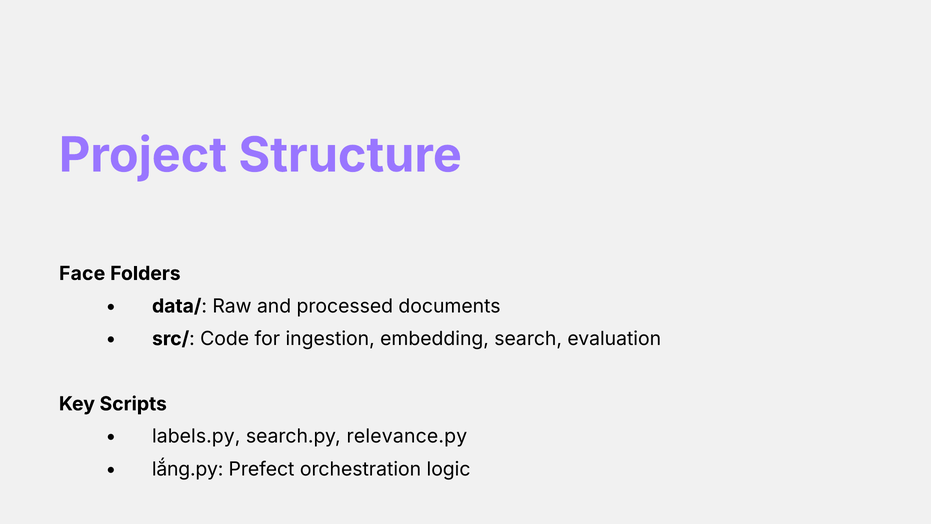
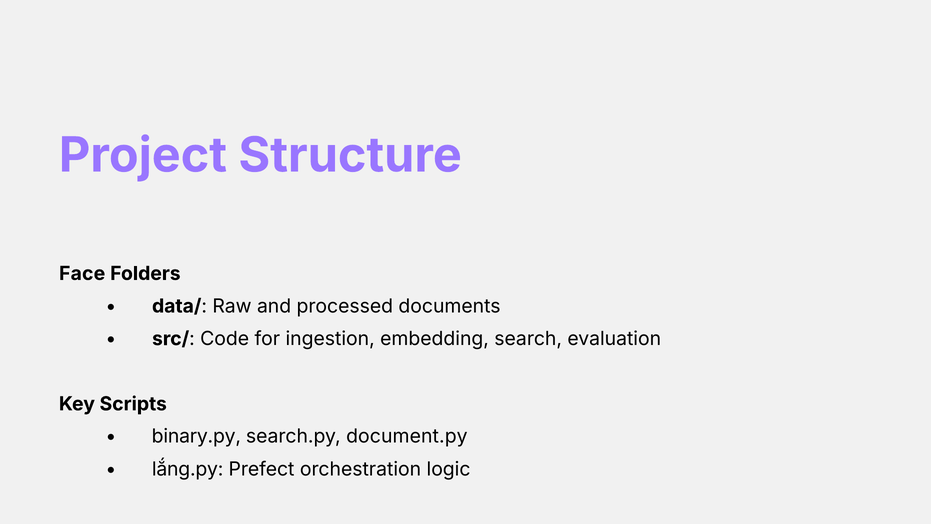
labels.py: labels.py -> binary.py
relevance.py: relevance.py -> document.py
